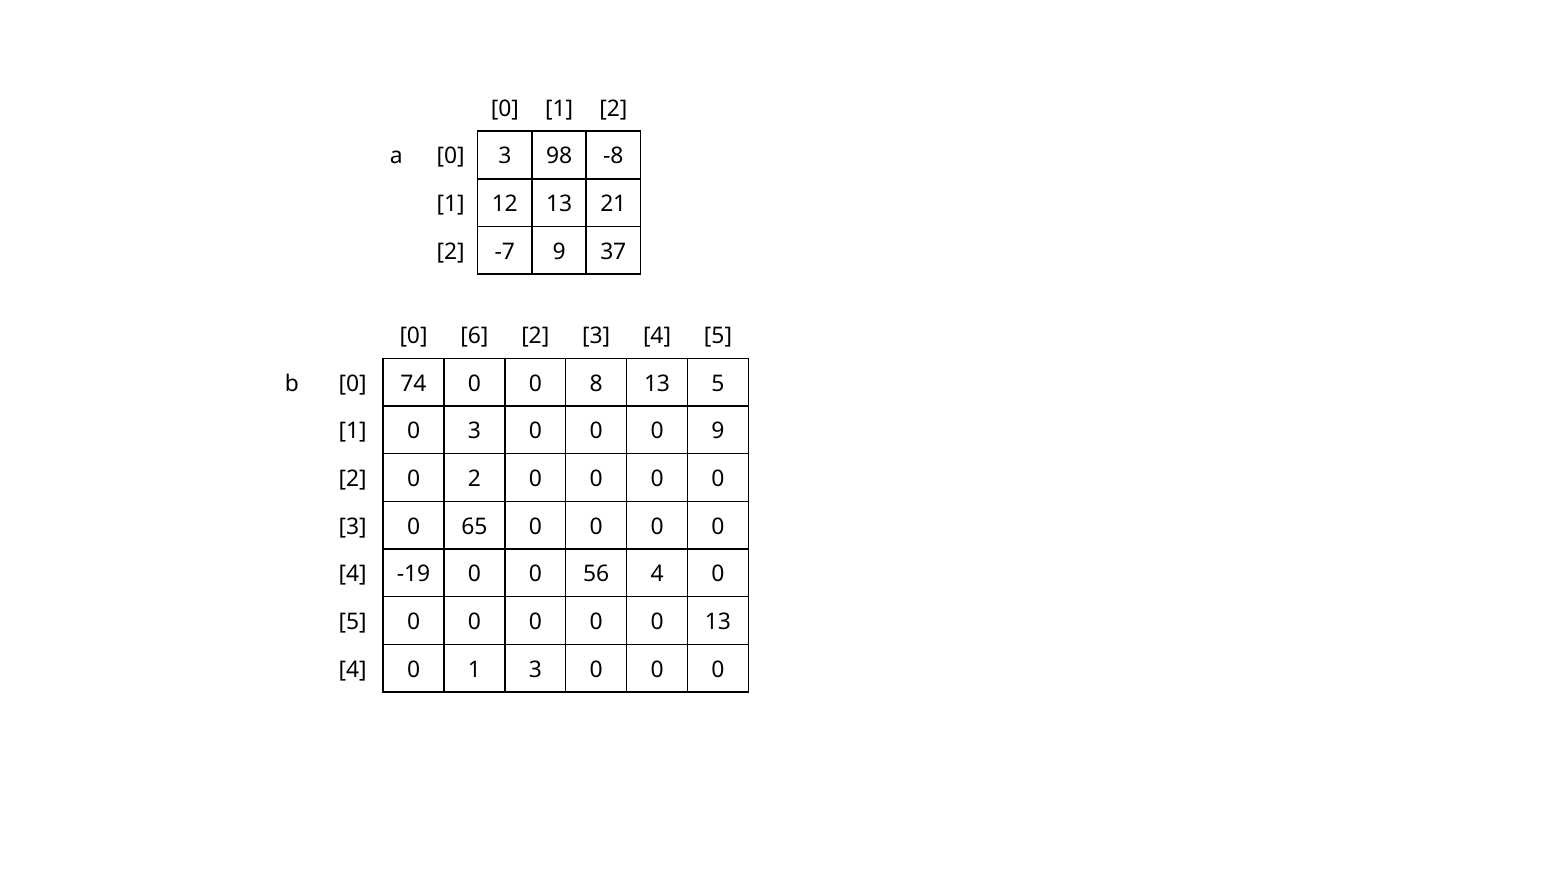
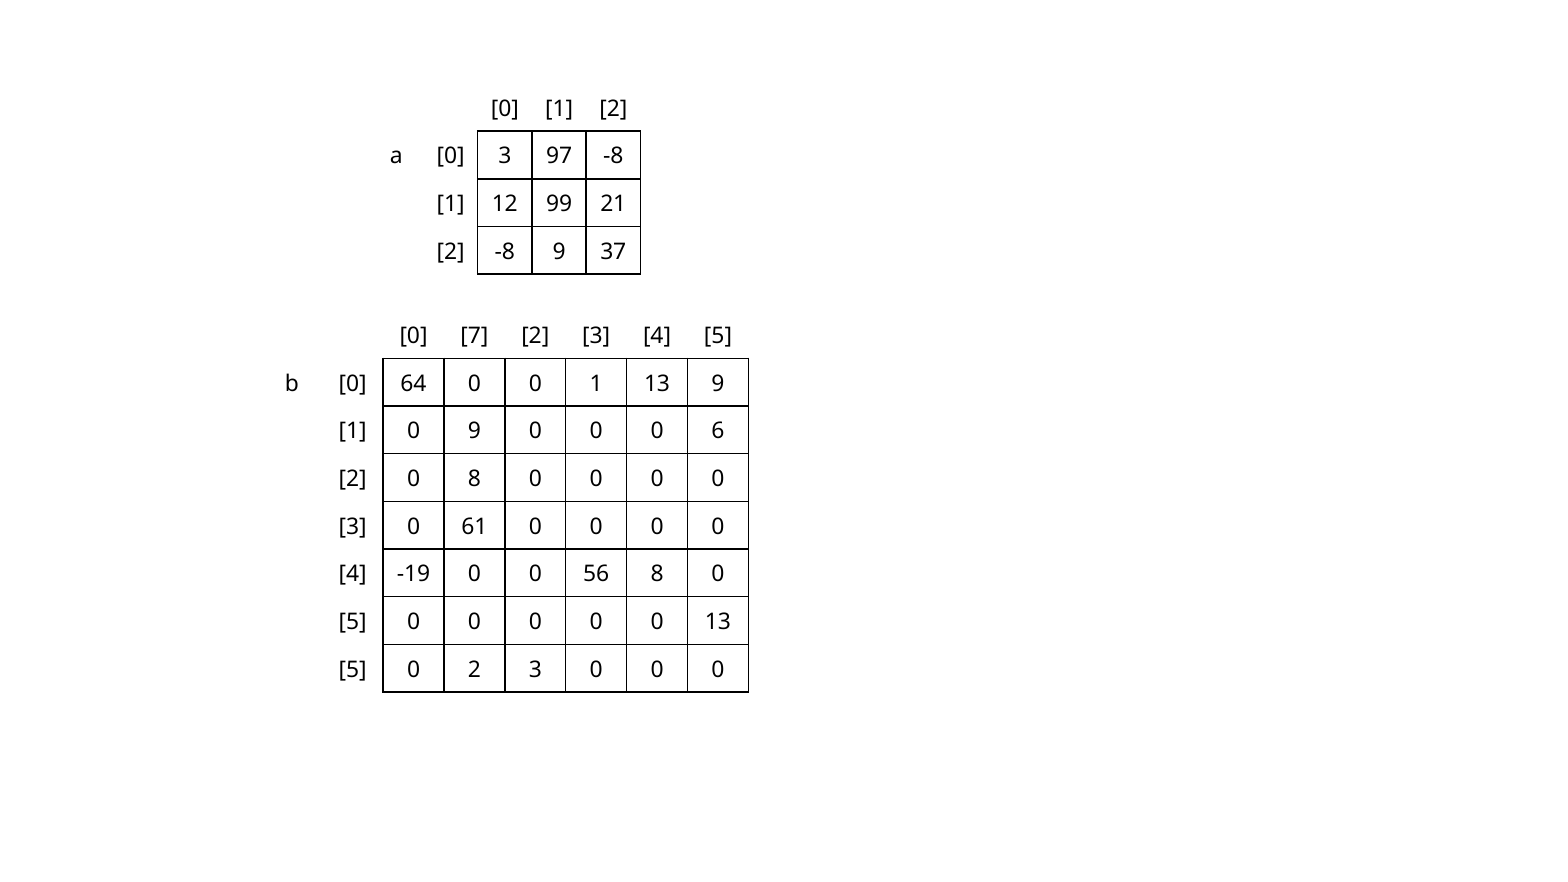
98: 98 -> 97
12 13: 13 -> 99
2 -7: -7 -> -8
6: 6 -> 7
74: 74 -> 64
0 0 8: 8 -> 1
13 5: 5 -> 9
1 0 3: 3 -> 9
0 9: 9 -> 6
0 2: 2 -> 8
65: 65 -> 61
56 4: 4 -> 8
4 at (353, 670): 4 -> 5
1 at (474, 670): 1 -> 2
